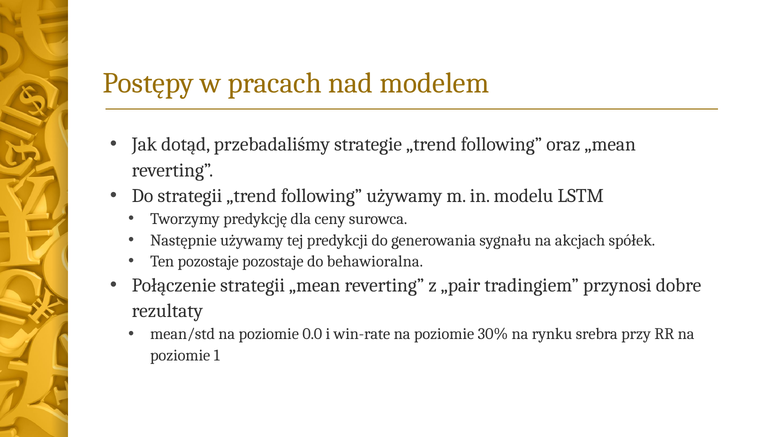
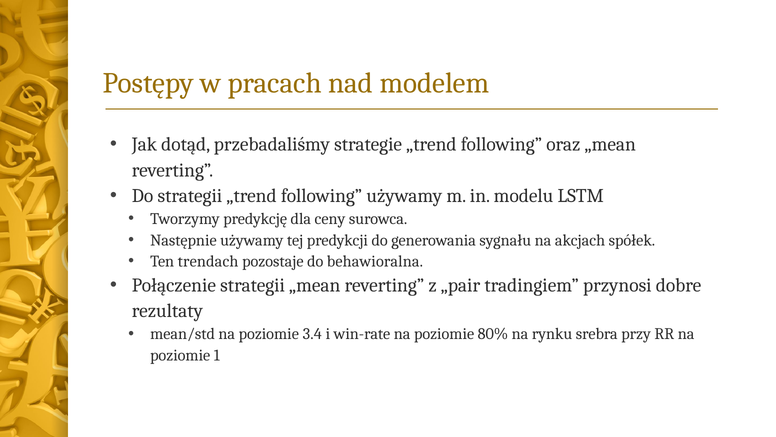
Ten pozostaje: pozostaje -> trendach
0.0: 0.0 -> 3.4
30%: 30% -> 80%
